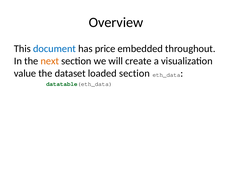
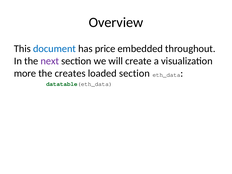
next colour: orange -> purple
value: value -> more
dataset: dataset -> creates
